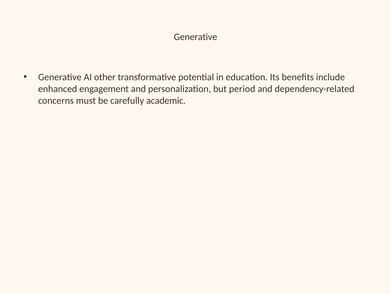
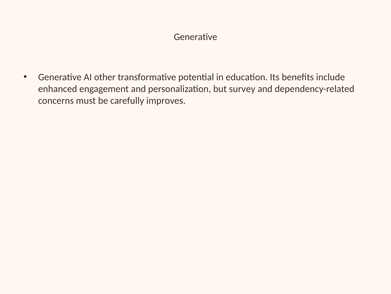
period: period -> survey
academic: academic -> improves
